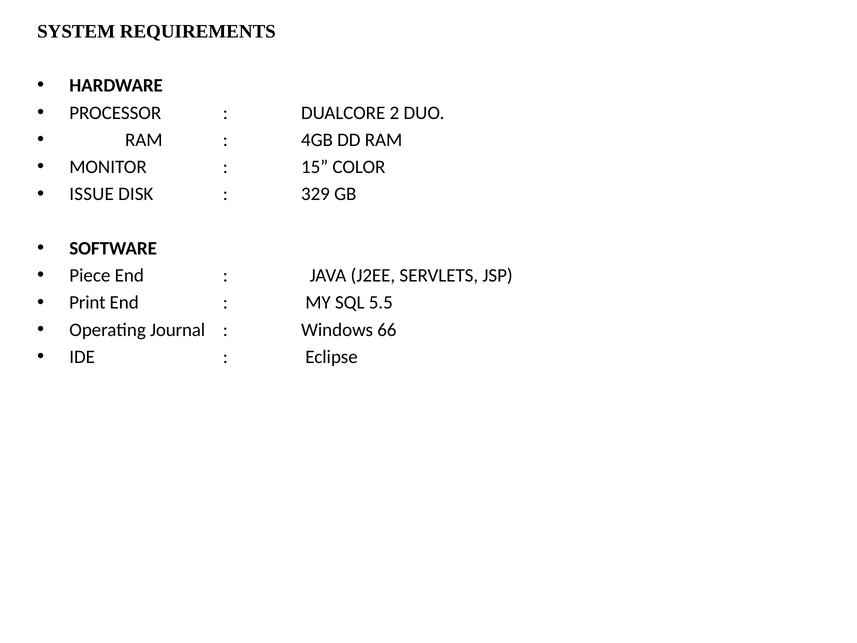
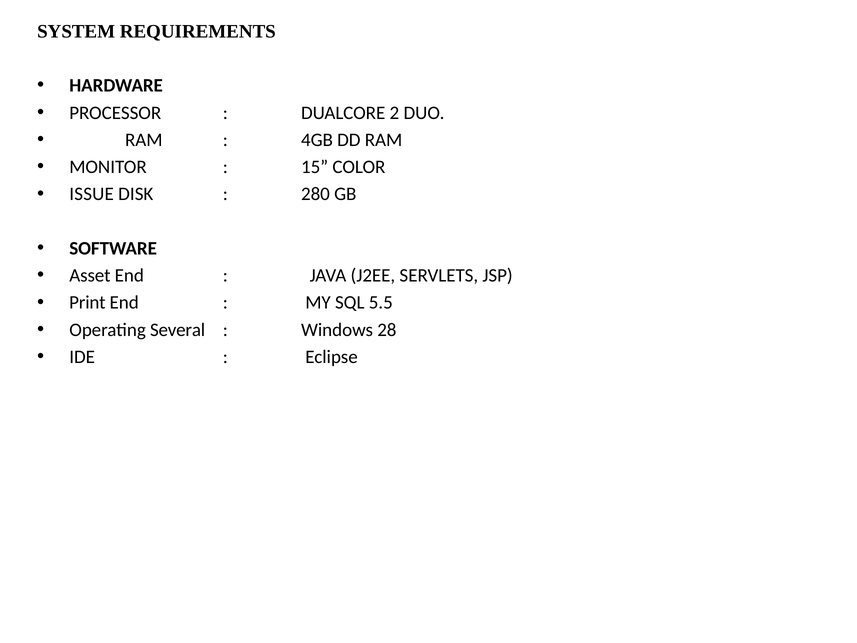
329: 329 -> 280
Piece: Piece -> Asset
Journal: Journal -> Several
66: 66 -> 28
